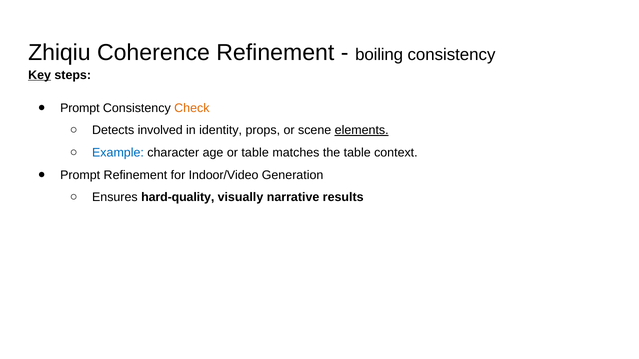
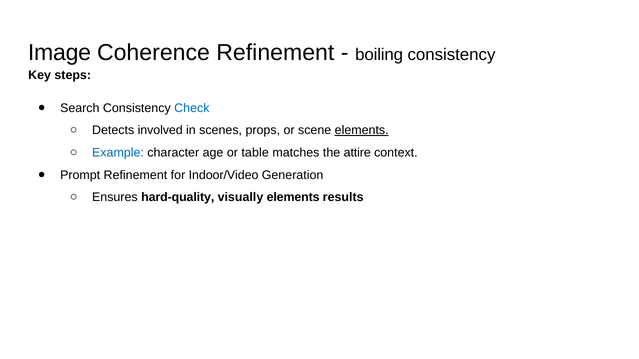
Zhiqiu: Zhiqiu -> Image
Key underline: present -> none
Prompt at (80, 108): Prompt -> Search
Check colour: orange -> blue
identity: identity -> scenes
the table: table -> attire
visually narrative: narrative -> elements
